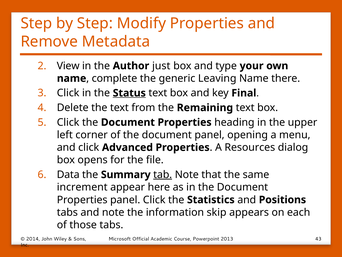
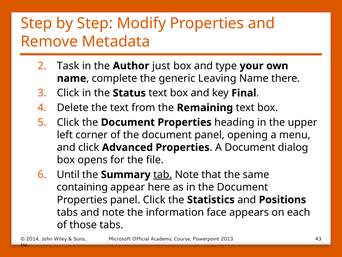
View: View -> Task
Status underline: present -> none
A Resources: Resources -> Document
Data: Data -> Until
increment: increment -> containing
skip: skip -> face
